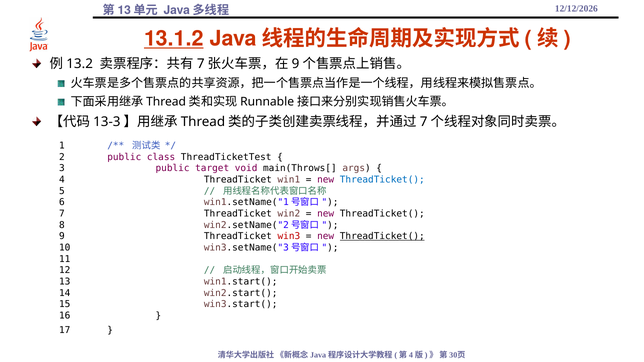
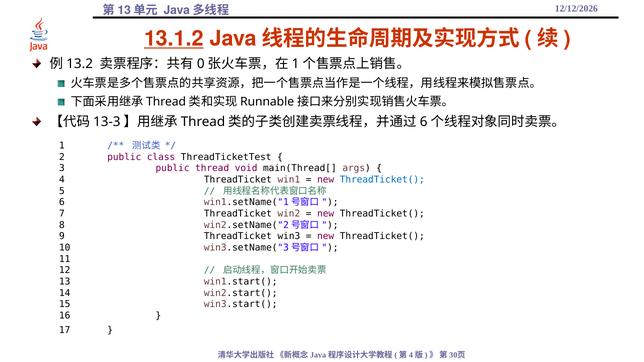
7 at (201, 64): 7 -> 0
9 at (296, 64): 9 -> 1
7 at (424, 122): 7 -> 6
public target: target -> thread
main(Throws[: main(Throws[ -> main(Thread[
win3 colour: red -> black
ThreadTicket( at (382, 237) underline: present -> none
